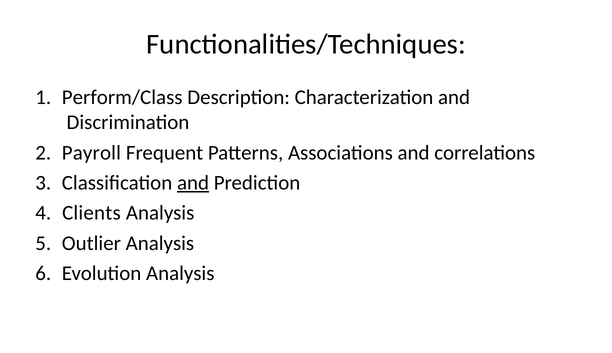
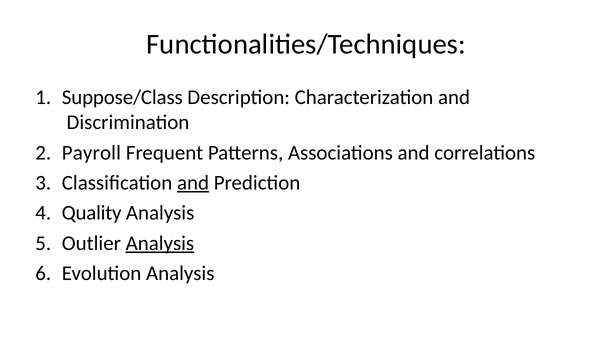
Perform/Class: Perform/Class -> Suppose/Class
Clients: Clients -> Quality
Analysis at (160, 243) underline: none -> present
